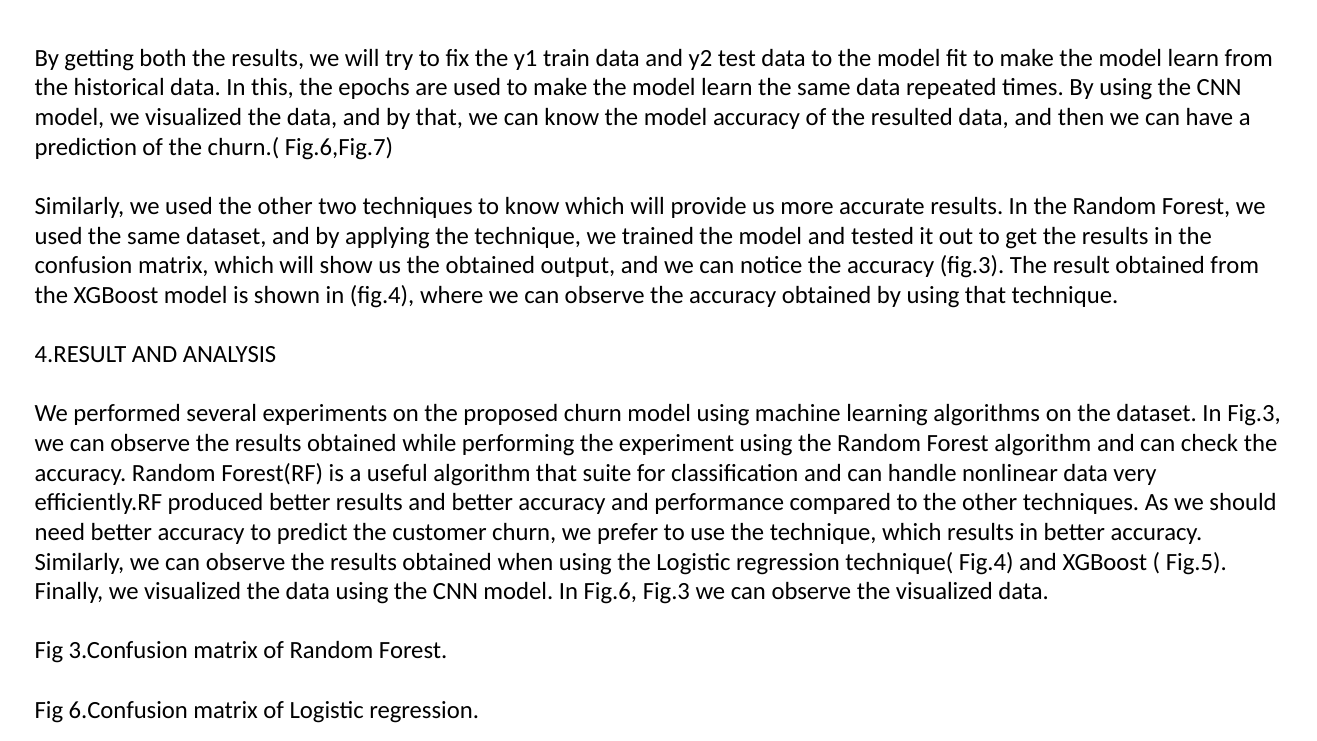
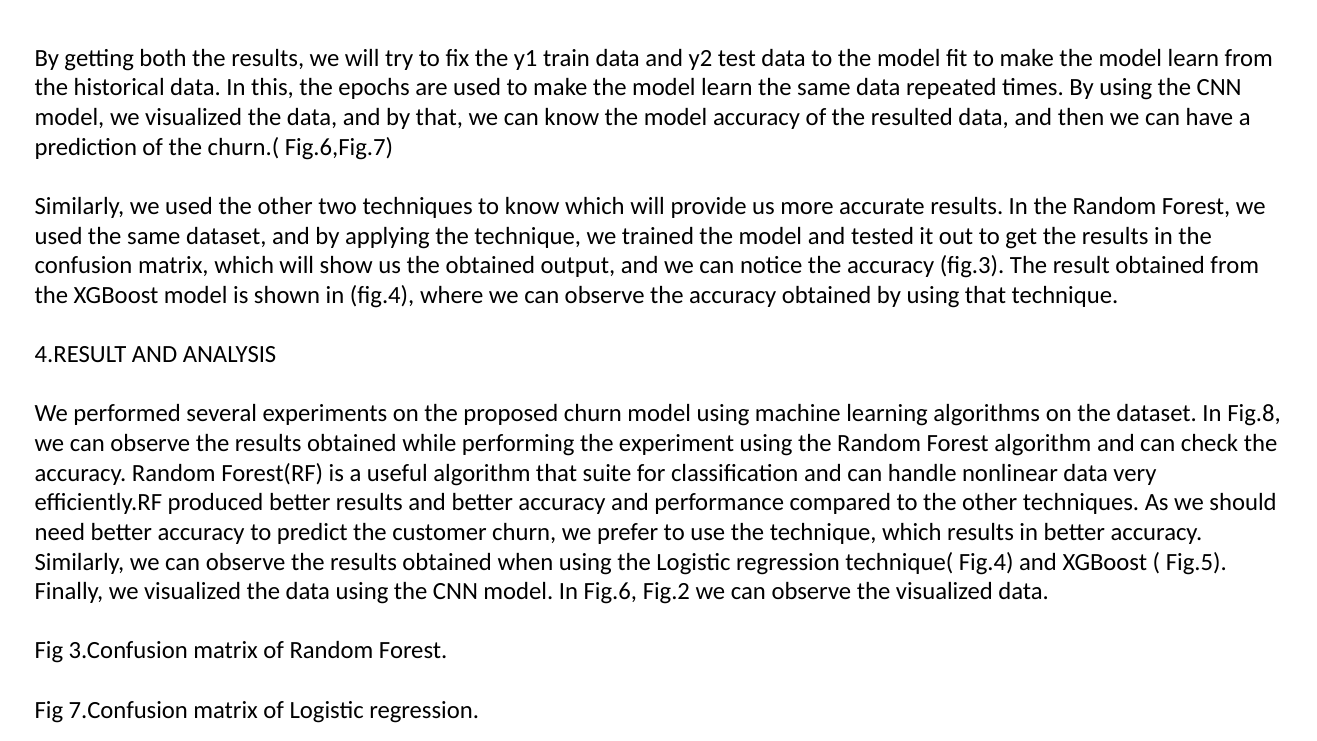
In Fig.3: Fig.3 -> Fig.8
Fig.6 Fig.3: Fig.3 -> Fig.2
6.Confusion: 6.Confusion -> 7.Confusion
